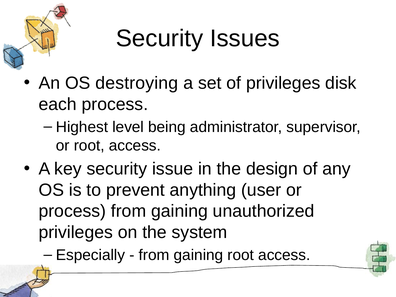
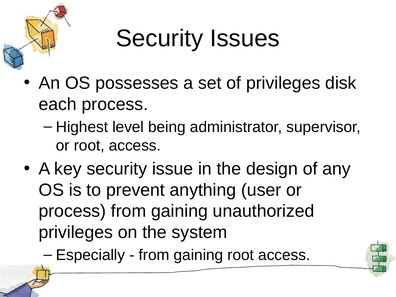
destroying: destroying -> possesses
